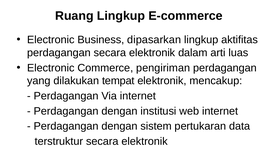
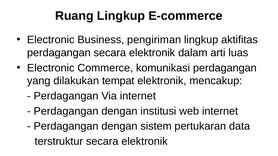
dipasarkan: dipasarkan -> pengiriman
pengiriman: pengiriman -> komunikasi
